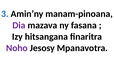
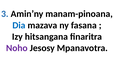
Dia colour: purple -> blue
